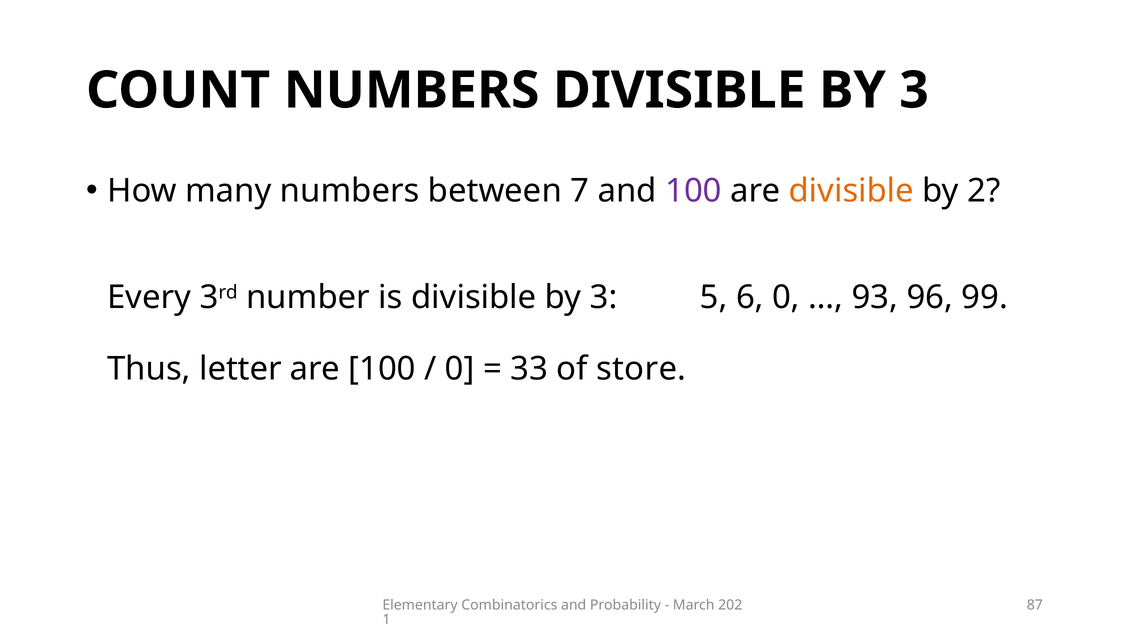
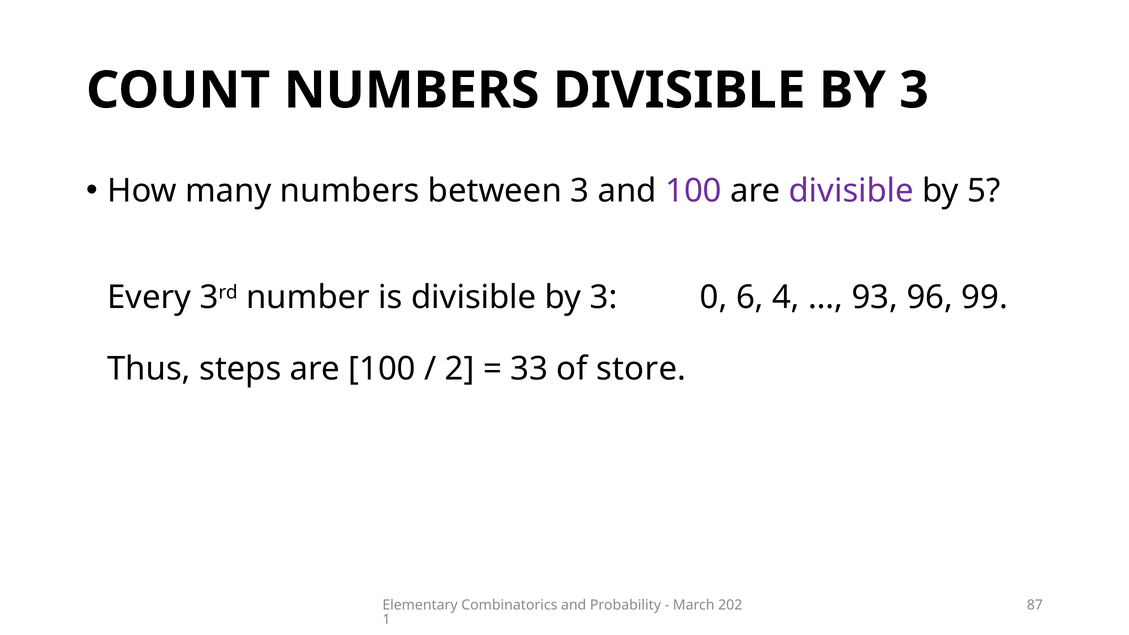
between 7: 7 -> 3
divisible at (851, 191) colour: orange -> purple
2: 2 -> 5
5: 5 -> 0
6 0: 0 -> 4
letter: letter -> steps
0 at (460, 369): 0 -> 2
